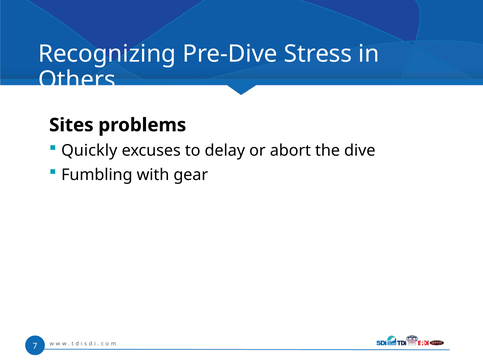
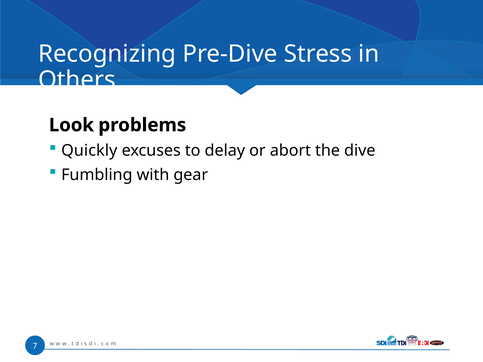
Sites: Sites -> Look
